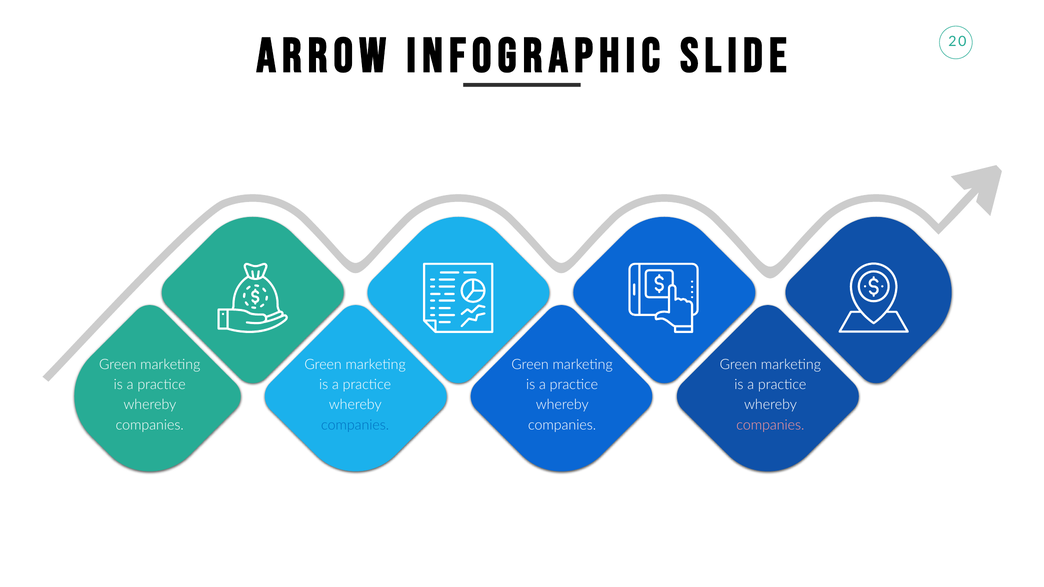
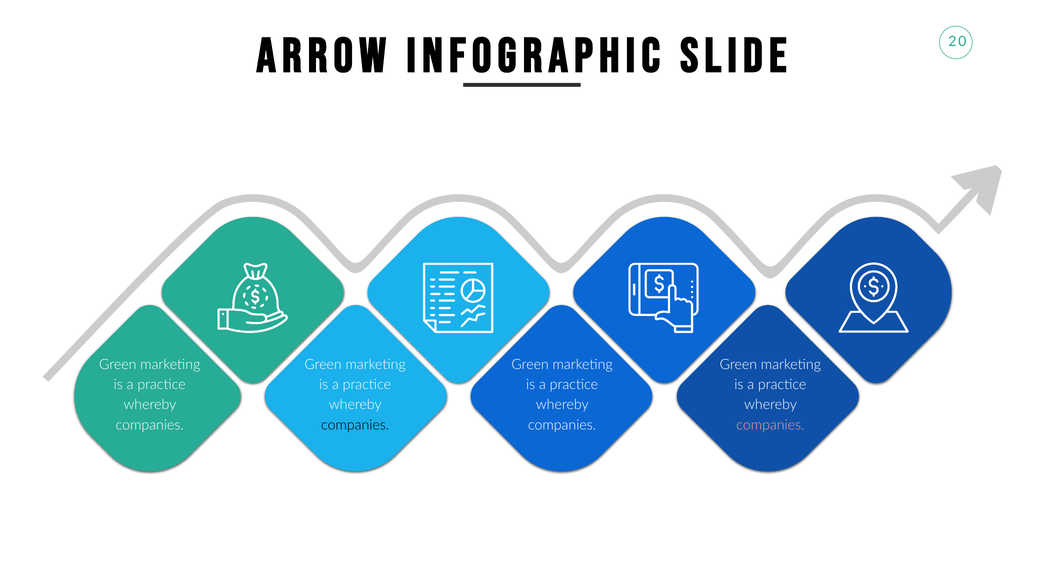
companies at (355, 425) colour: blue -> black
